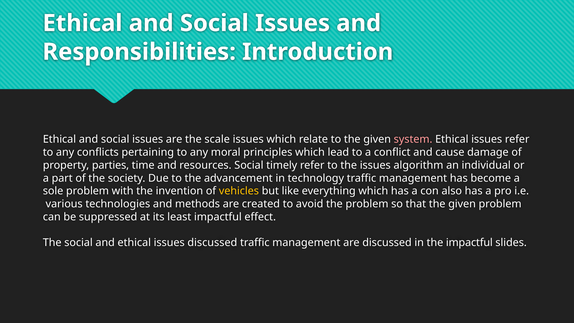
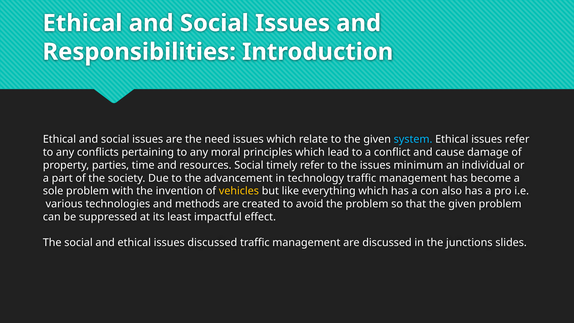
scale: scale -> need
system colour: pink -> light blue
algorithm: algorithm -> minimum
the impactful: impactful -> junctions
